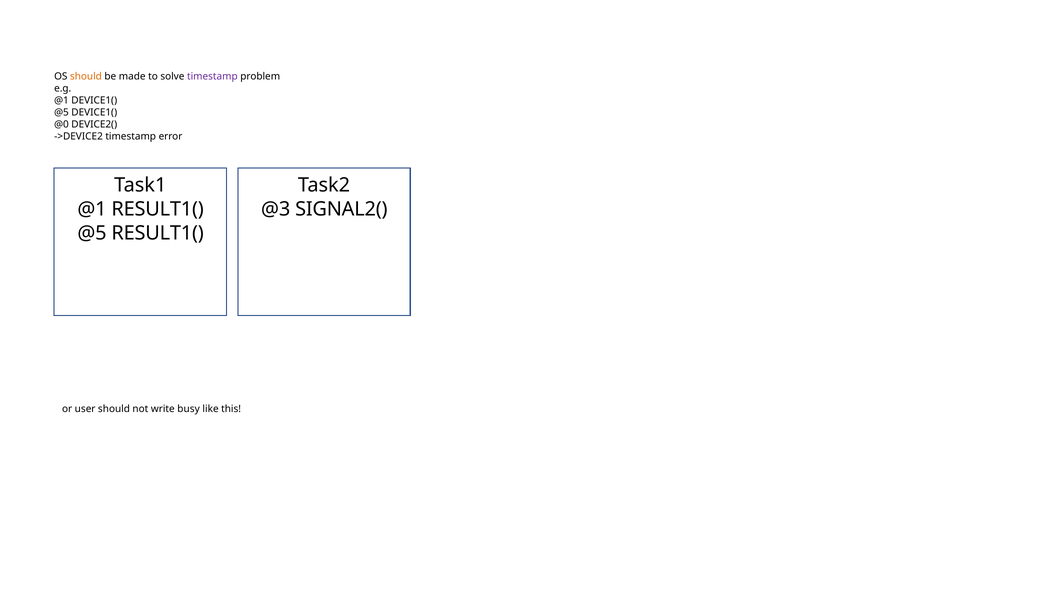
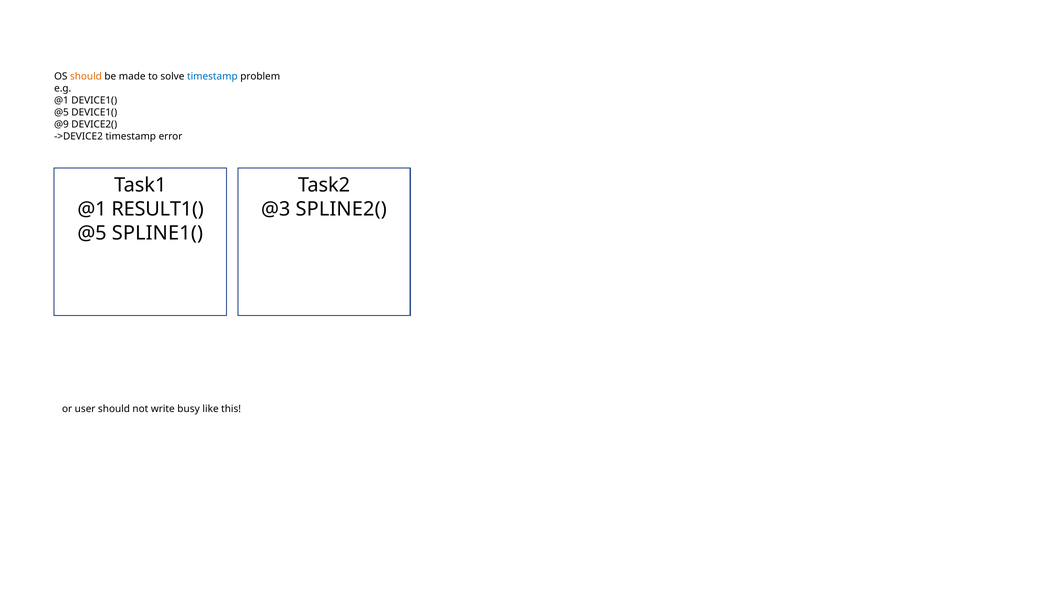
timestamp at (212, 77) colour: purple -> blue
@0: @0 -> @9
SIGNAL2(: SIGNAL2( -> SPLINE2(
@5 RESULT1(: RESULT1( -> SPLINE1(
